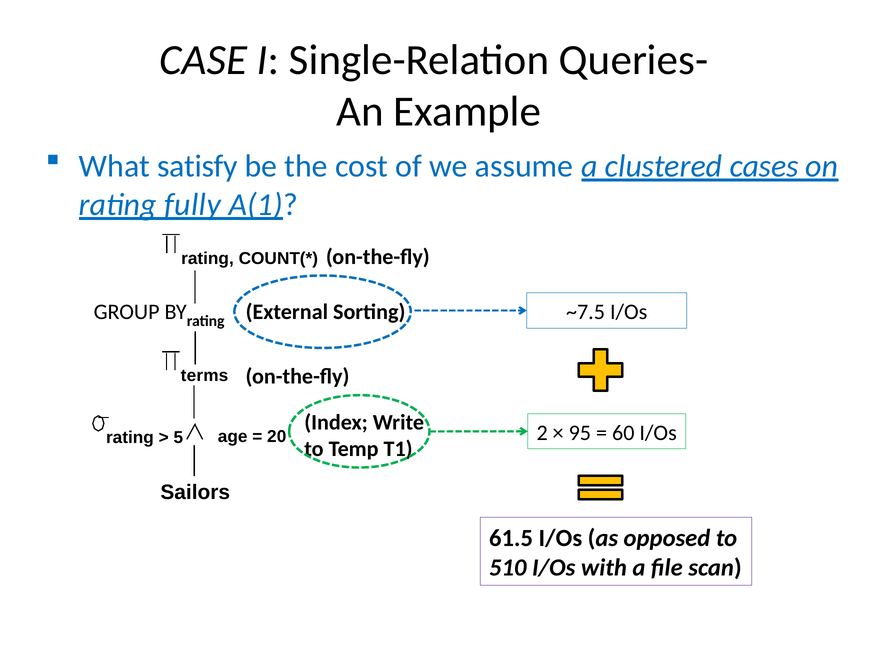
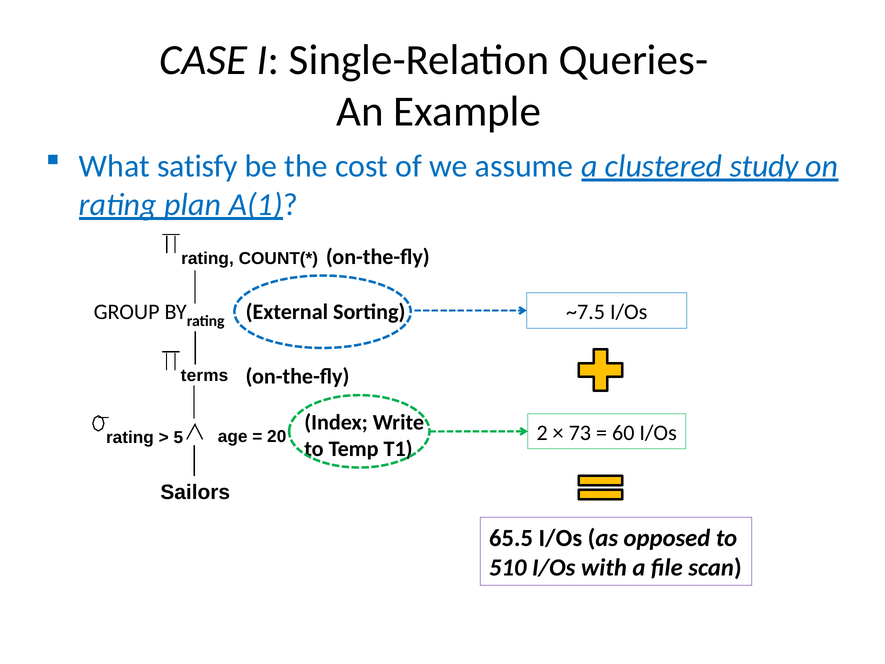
cases: cases -> study
fully: fully -> plan
95: 95 -> 73
61.5: 61.5 -> 65.5
